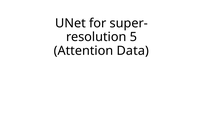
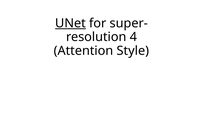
UNet underline: none -> present
5: 5 -> 4
Data: Data -> Style
